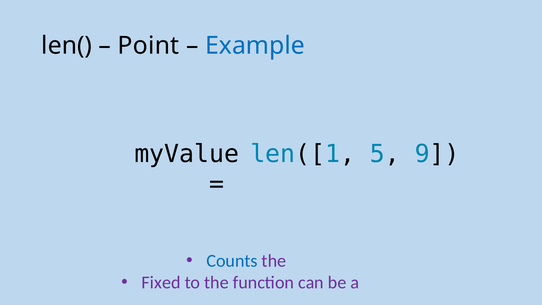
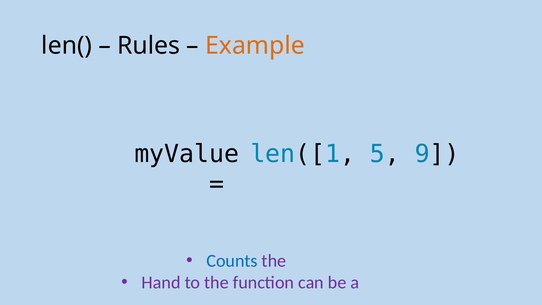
Point: Point -> Rules
Example colour: blue -> orange
Fixed: Fixed -> Hand
